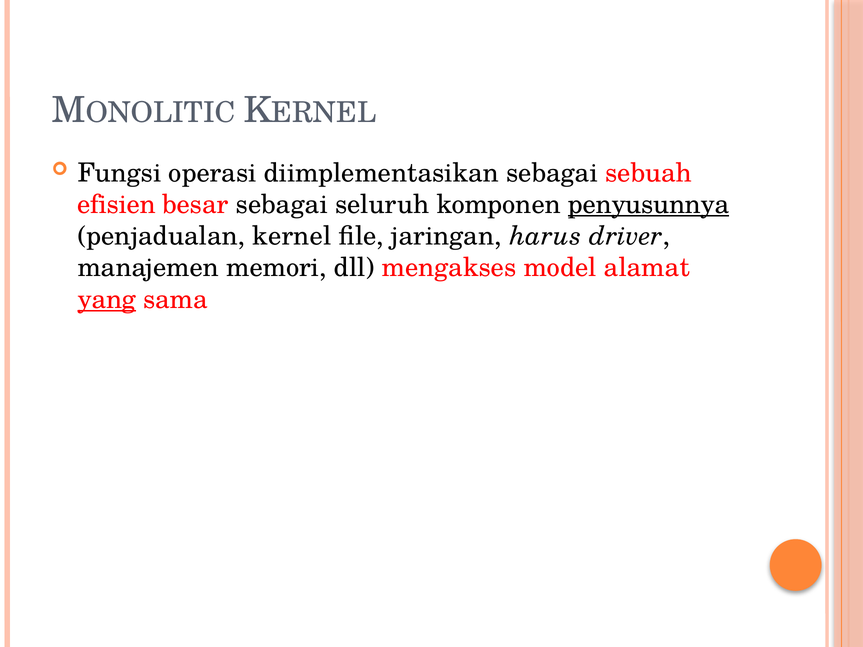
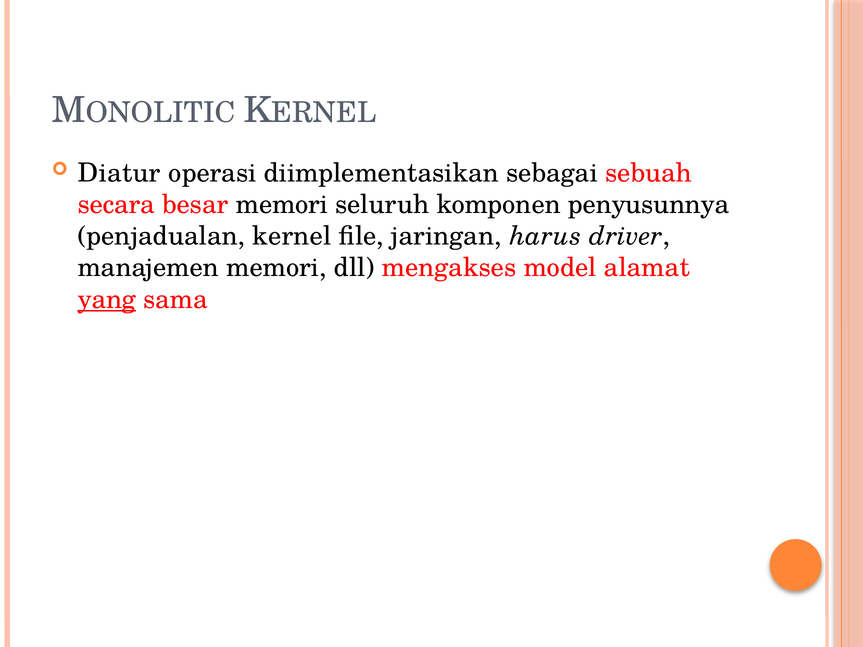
Fungsi: Fungsi -> Diatur
efisien: efisien -> secara
besar sebagai: sebagai -> memori
penyusunnya underline: present -> none
